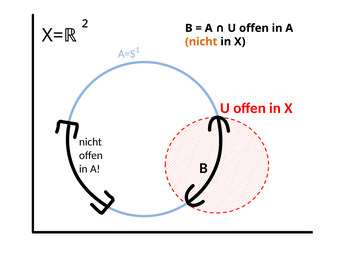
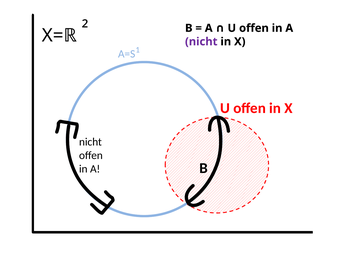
nicht at (201, 42) colour: orange -> purple
